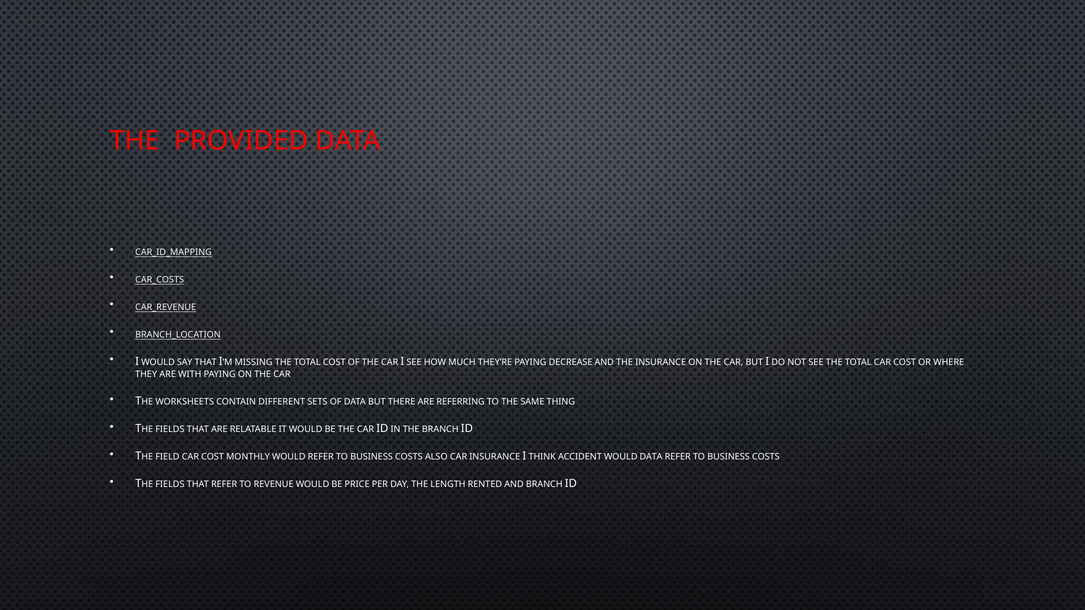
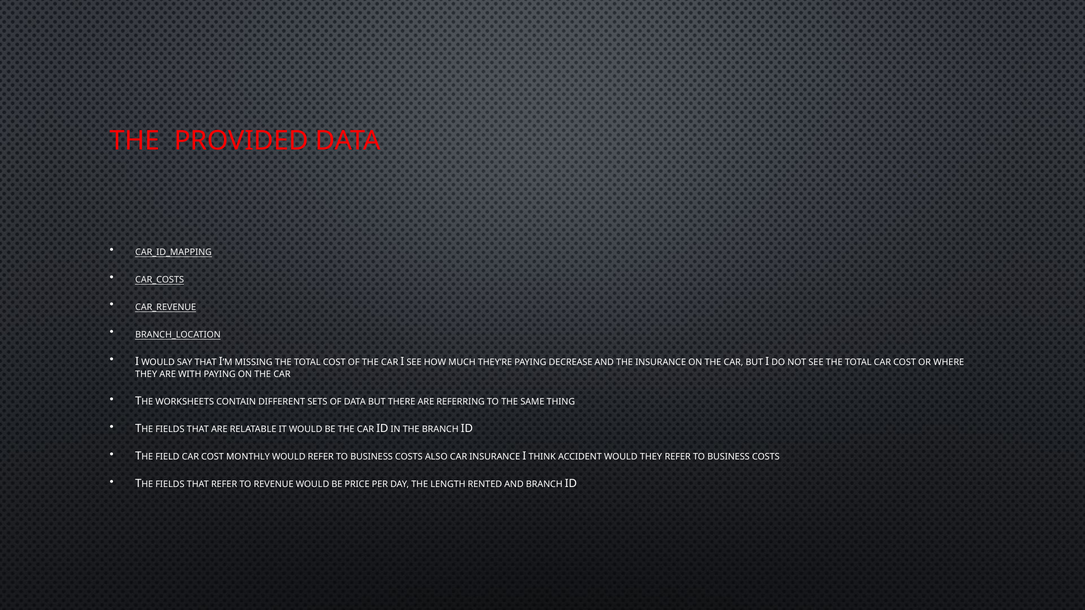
WOULD DATA: DATA -> THEY
